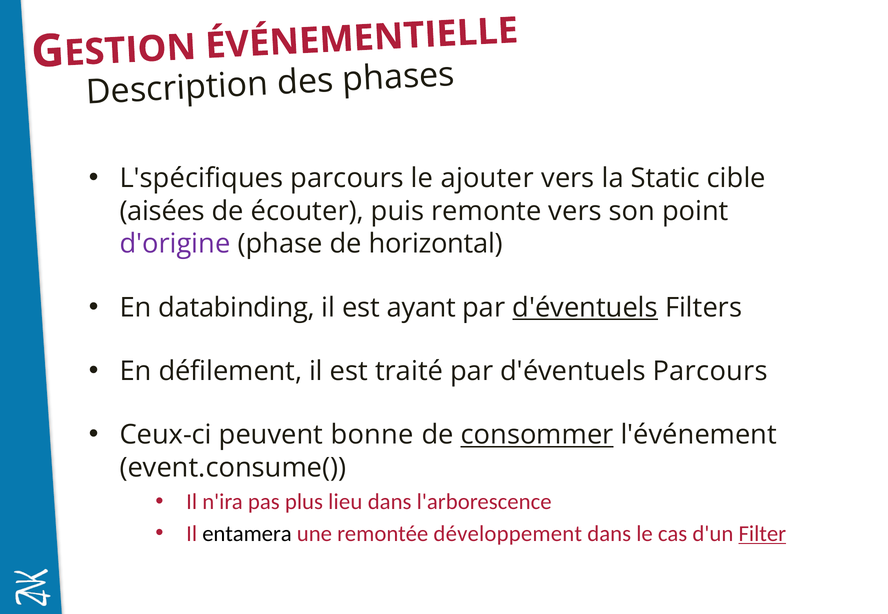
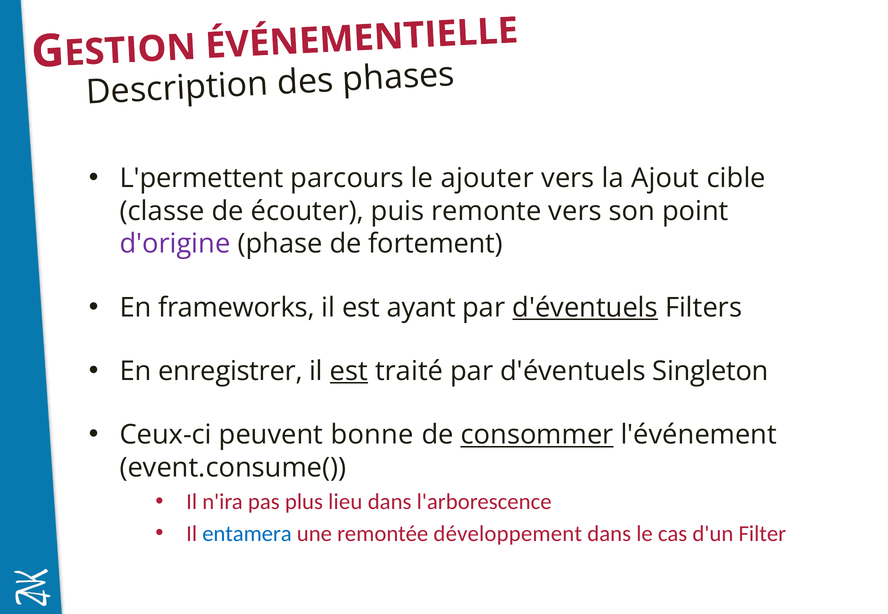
L'spécifiques: L'spécifiques -> L'permettent
Static: Static -> Ajout
aisées: aisées -> classe
horizontal: horizontal -> fortement
databinding: databinding -> frameworks
défilement: défilement -> enregistrer
est at (349, 372) underline: none -> present
d'éventuels Parcours: Parcours -> Singleton
entamera colour: black -> blue
Filter underline: present -> none
